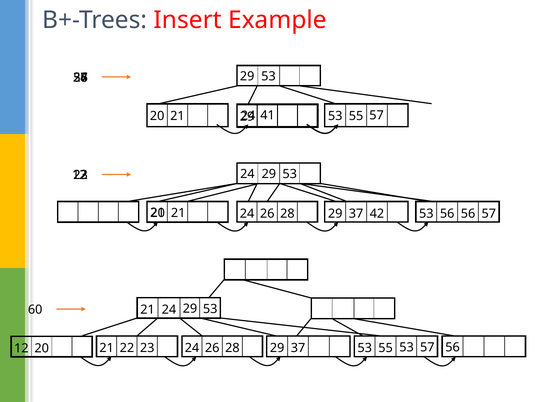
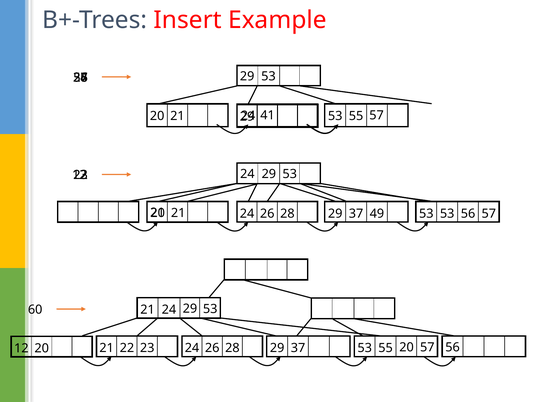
42: 42 -> 49
53 56: 56 -> 53
12 20 53: 53 -> 20
